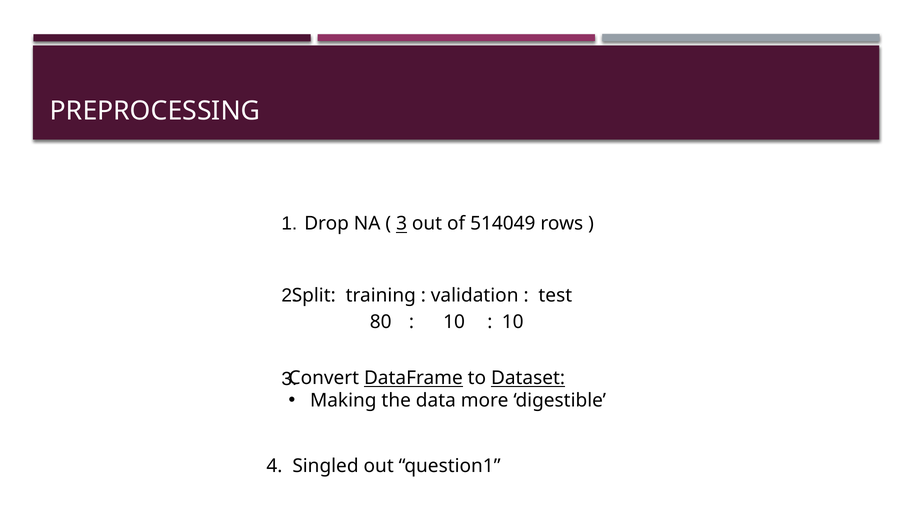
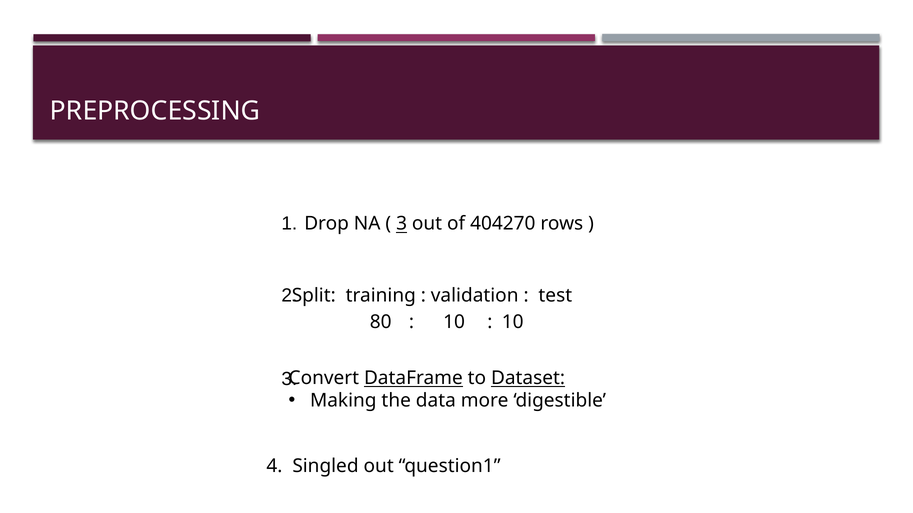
514049: 514049 -> 404270
